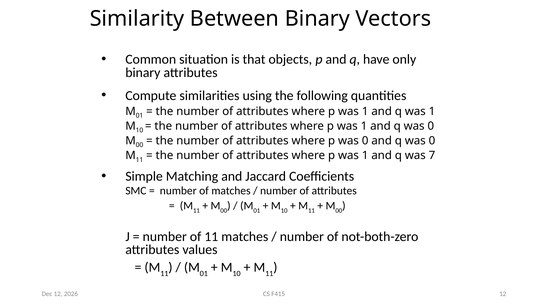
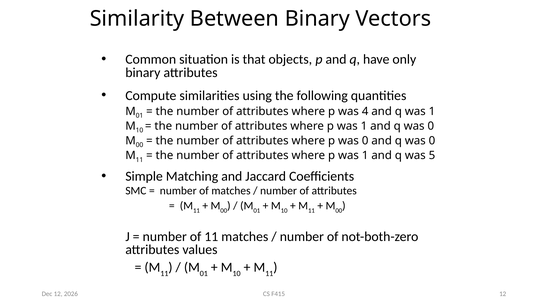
1 at (365, 111): 1 -> 4
7: 7 -> 5
